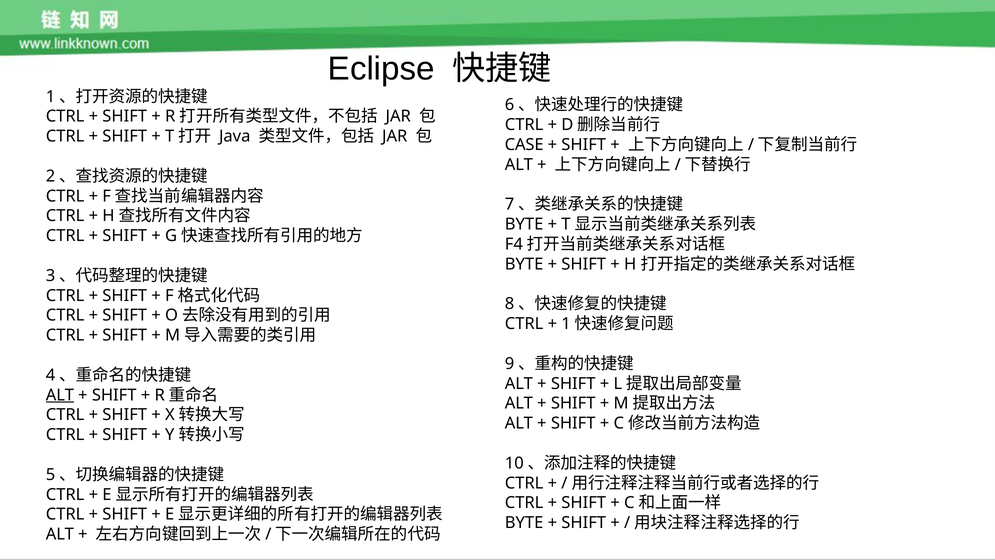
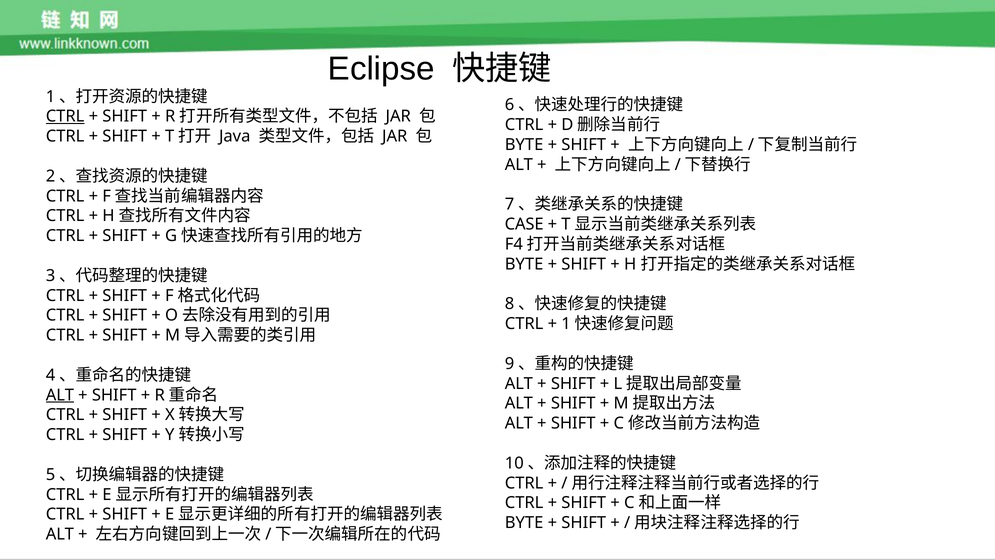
CTRL at (65, 116) underline: none -> present
CASE at (524, 145): CASE -> BYTE
BYTE at (524, 224): BYTE -> CASE
